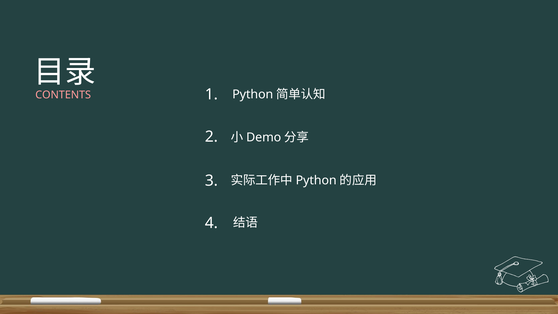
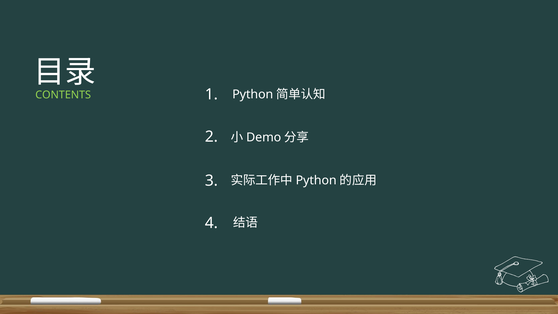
CONTENTS colour: pink -> light green
